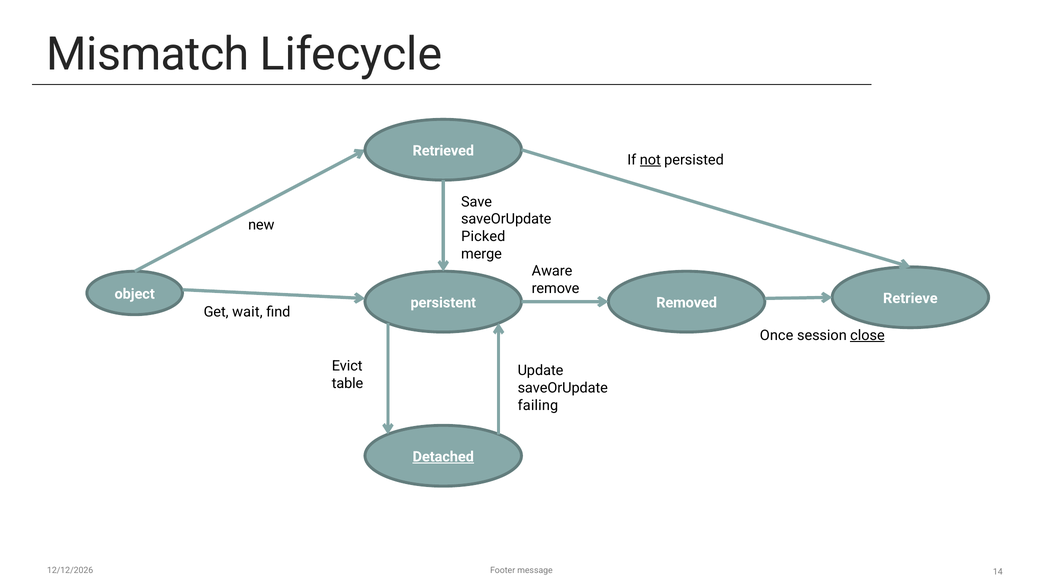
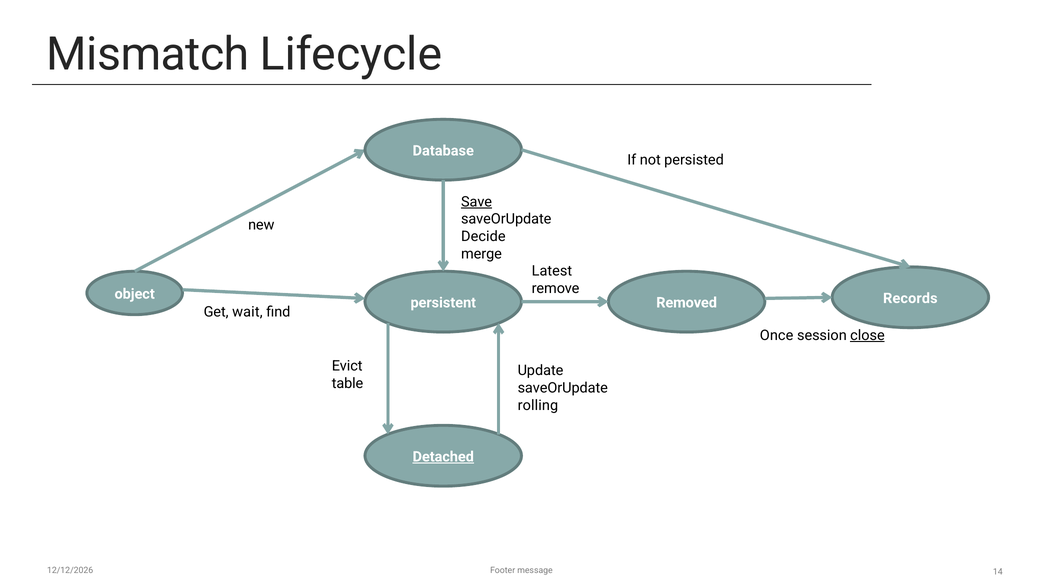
Retrieved: Retrieved -> Database
not underline: present -> none
Save underline: none -> present
Picked: Picked -> Decide
Aware: Aware -> Latest
Retrieve: Retrieve -> Records
failing: failing -> rolling
